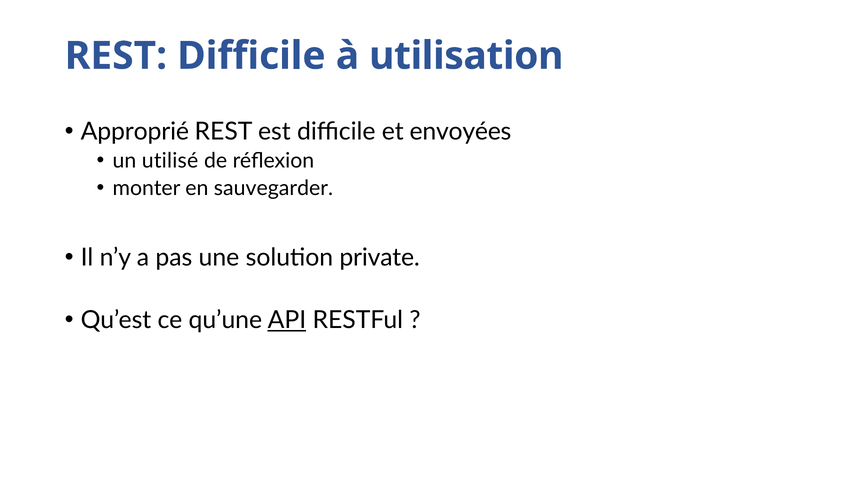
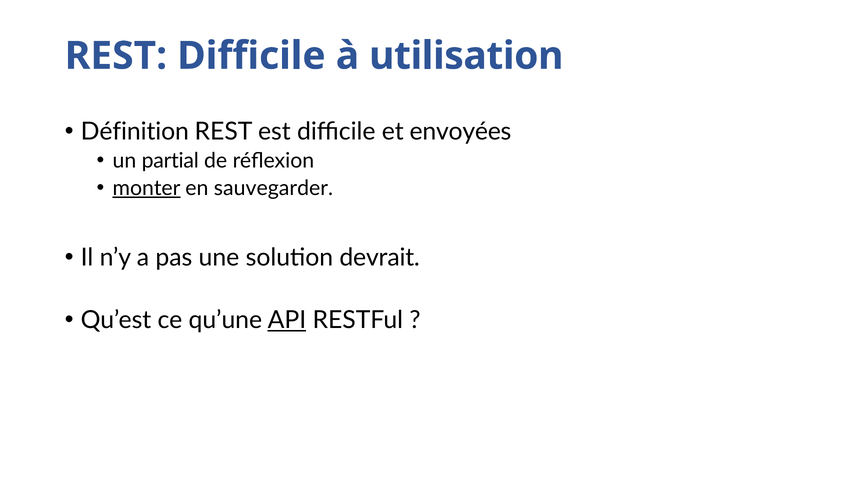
Approprié: Approprié -> Définition
utilisé: utilisé -> partial
monter underline: none -> present
private: private -> devrait
